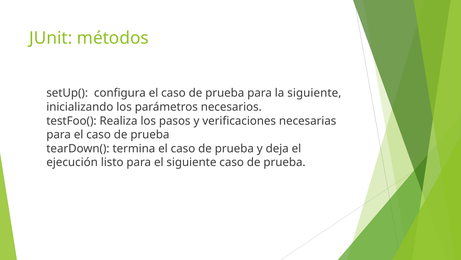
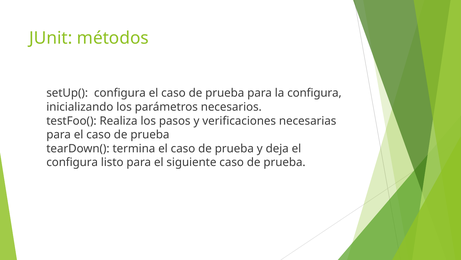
la siguiente: siguiente -> configura
ejecución at (72, 162): ejecución -> configura
